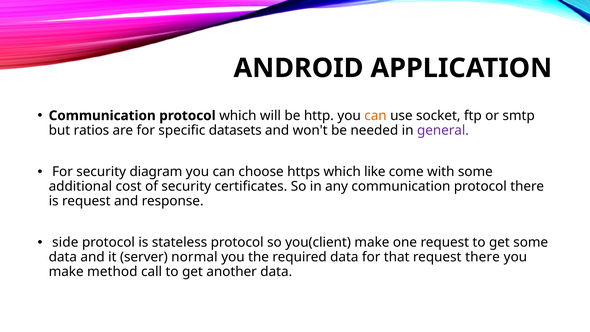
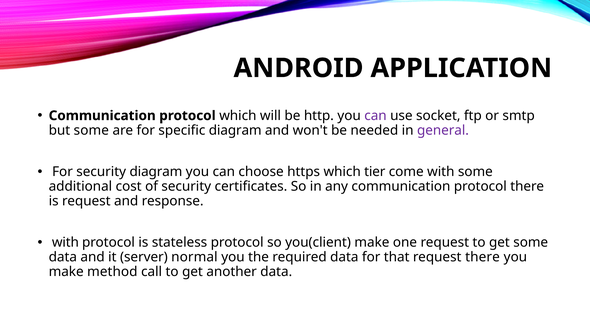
can at (375, 116) colour: orange -> purple
but ratios: ratios -> some
specific datasets: datasets -> diagram
like: like -> tier
side at (65, 242): side -> with
